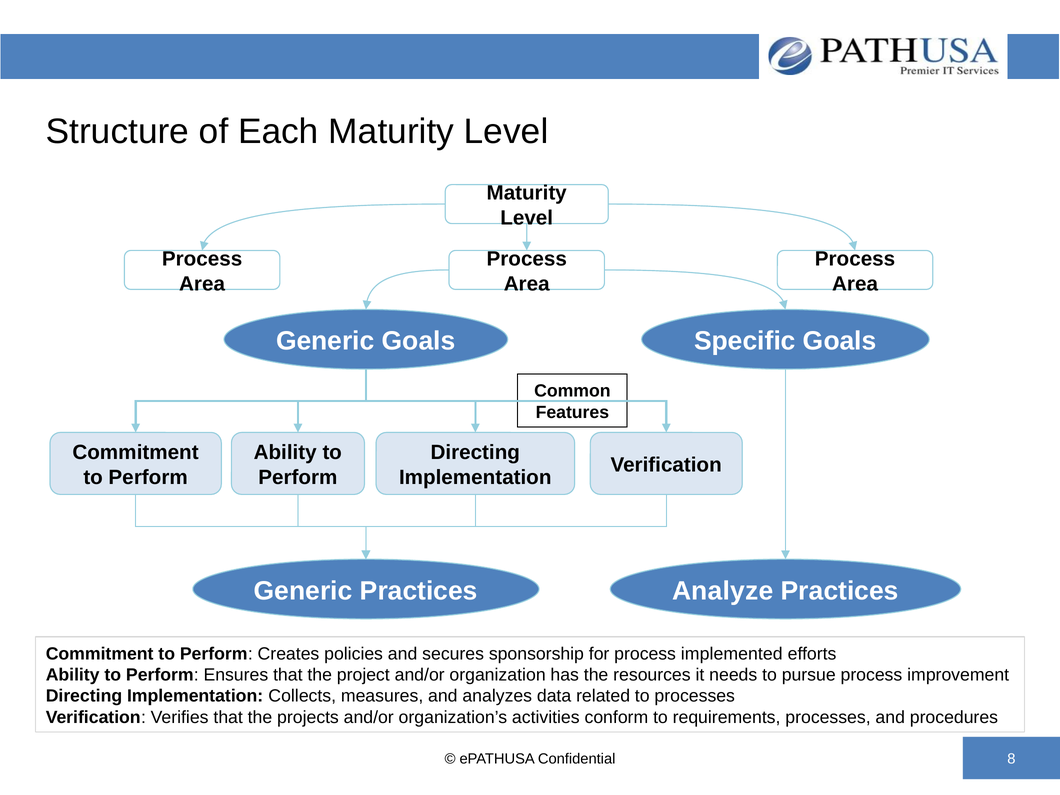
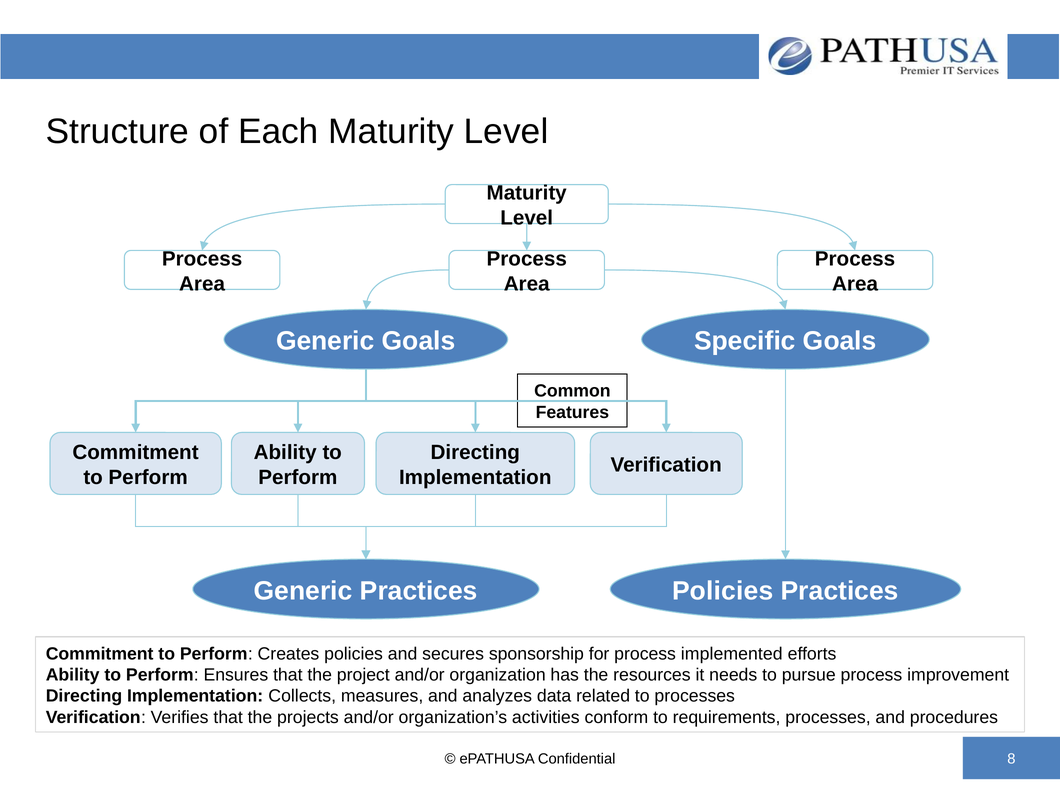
Practices Analyze: Analyze -> Policies
